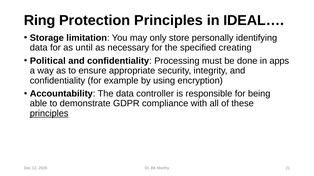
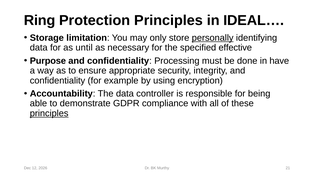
personally underline: none -> present
creating: creating -> effective
Political: Political -> Purpose
apps: apps -> have
